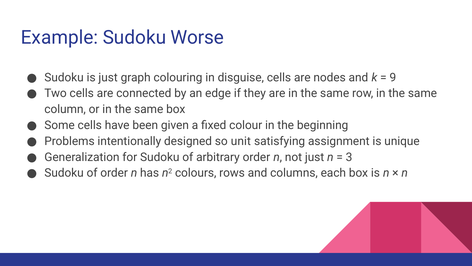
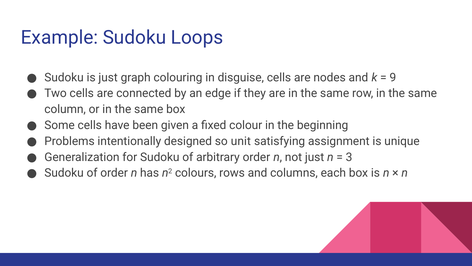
Worse: Worse -> Loops
